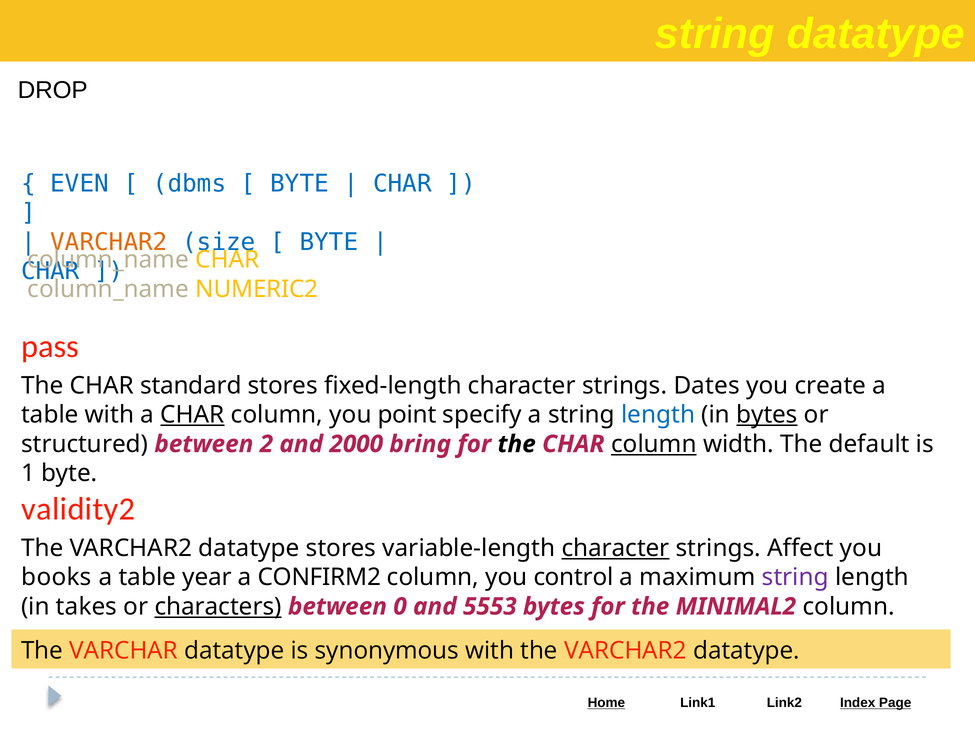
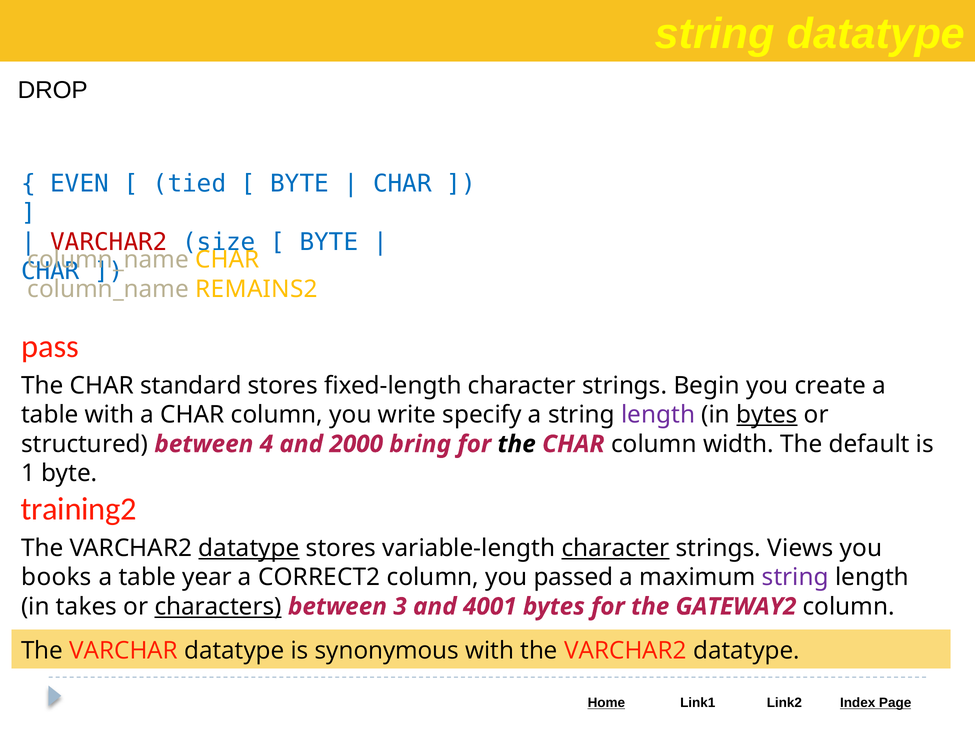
dbms: dbms -> tied
VARCHAR2 at (109, 242) colour: orange -> red
NUMERIC2: NUMERIC2 -> REMAINS2
Dates: Dates -> Begin
CHAR at (193, 415) underline: present -> none
point: point -> write
length at (658, 415) colour: blue -> purple
2: 2 -> 4
column at (654, 444) underline: present -> none
validity2: validity2 -> training2
datatype at (249, 548) underline: none -> present
Affect: Affect -> Views
CONFIRM2: CONFIRM2 -> CORRECT2
control: control -> passed
0: 0 -> 3
5553: 5553 -> 4001
MINIMAL2: MINIMAL2 -> GATEWAY2
